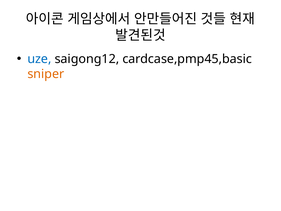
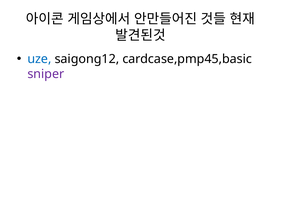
sniper colour: orange -> purple
